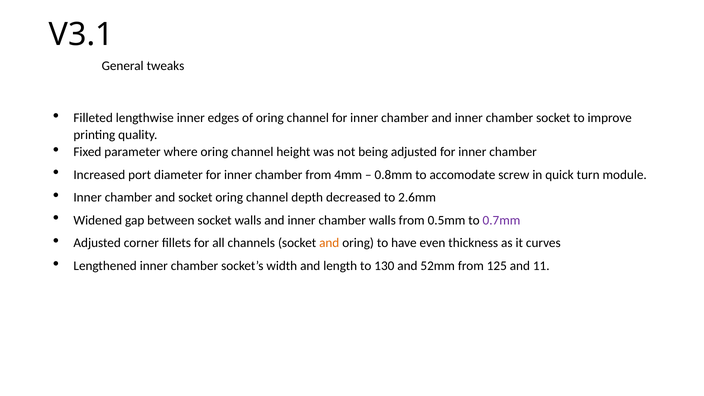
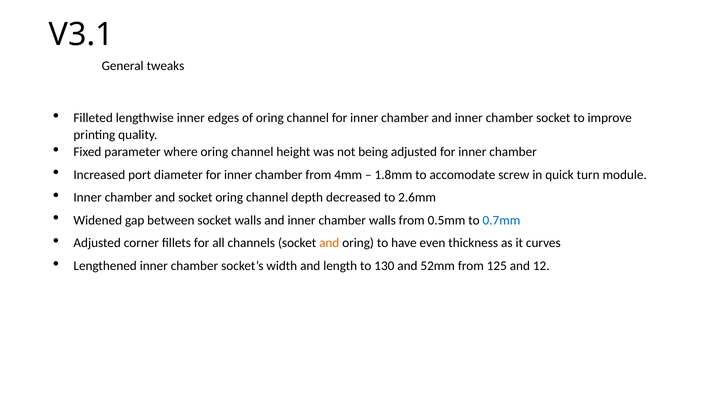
0.8mm: 0.8mm -> 1.8mm
0.7mm colour: purple -> blue
11: 11 -> 12
